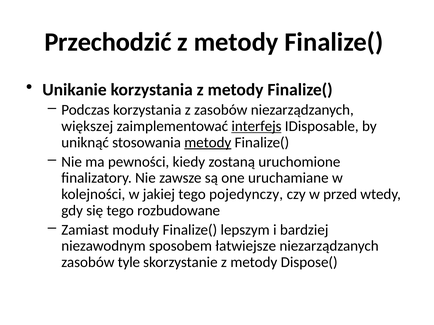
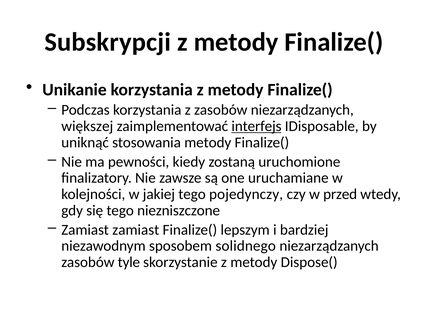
Przechodzić: Przechodzić -> Subskrypcji
metody at (208, 143) underline: present -> none
rozbudowane: rozbudowane -> niezniszczone
Zamiast moduły: moduły -> zamiast
łatwiejsze: łatwiejsze -> solidnego
